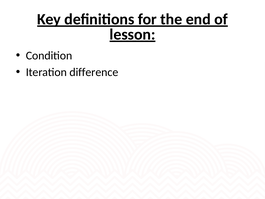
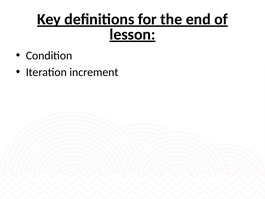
difference: difference -> increment
